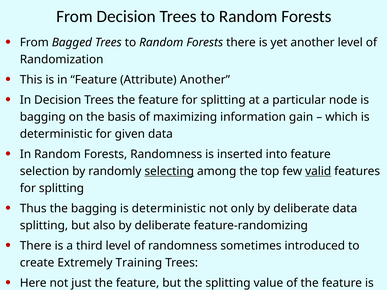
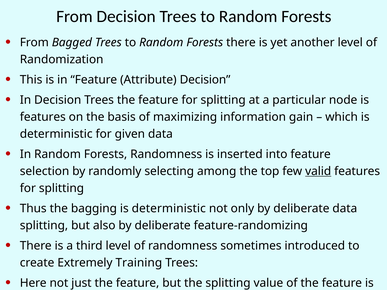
Attribute Another: Another -> Decision
bagging at (43, 117): bagging -> features
selecting underline: present -> none
